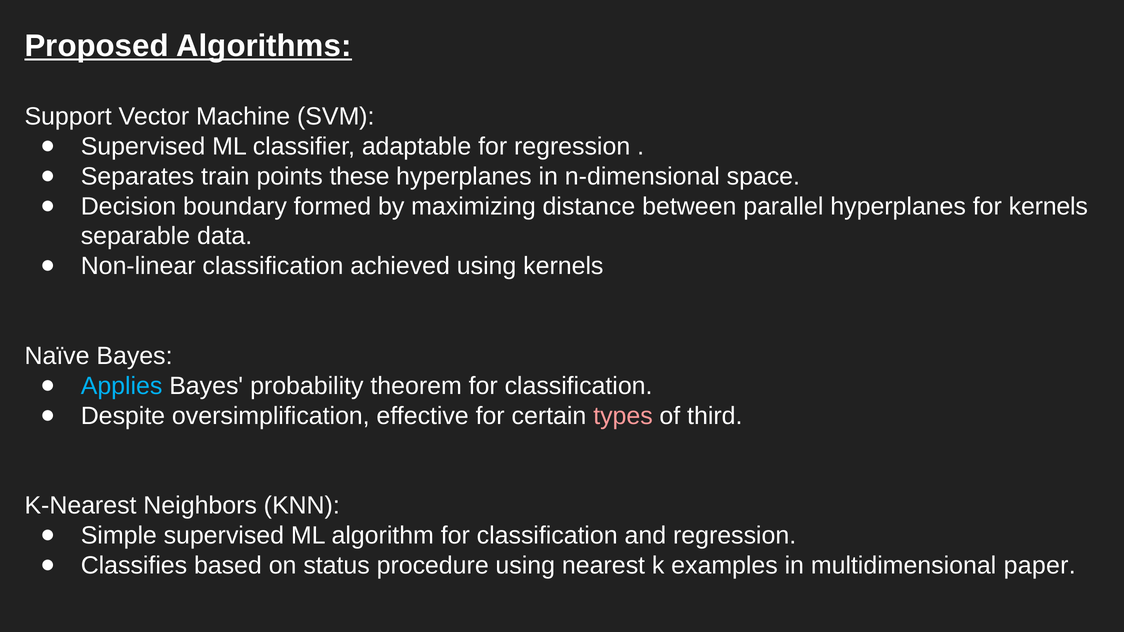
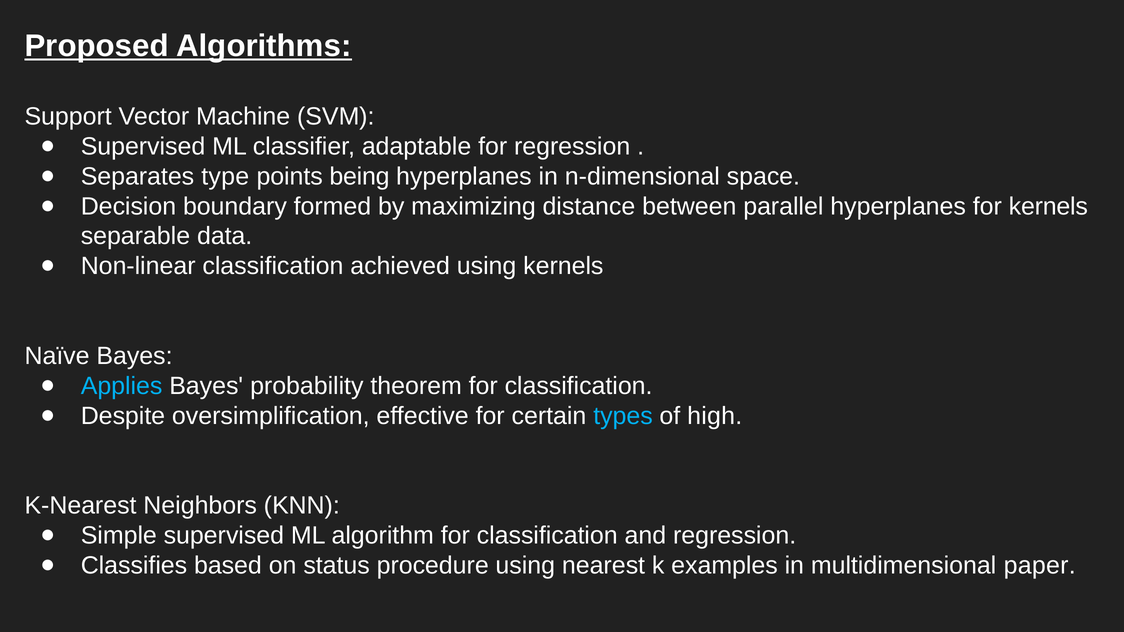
train: train -> type
these: these -> being
types colour: pink -> light blue
third: third -> high
